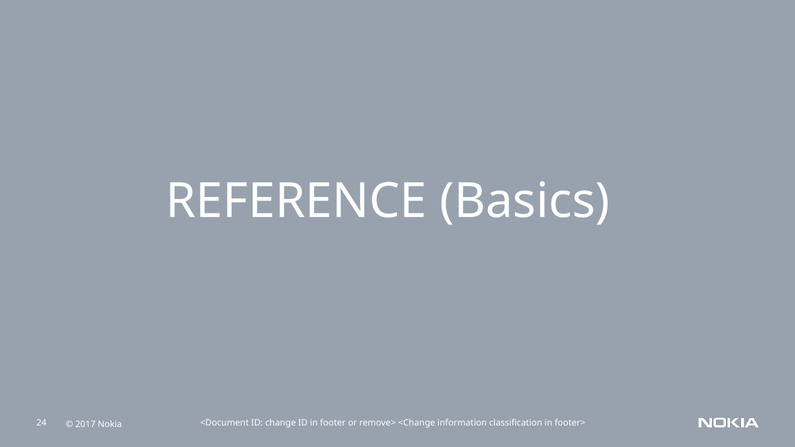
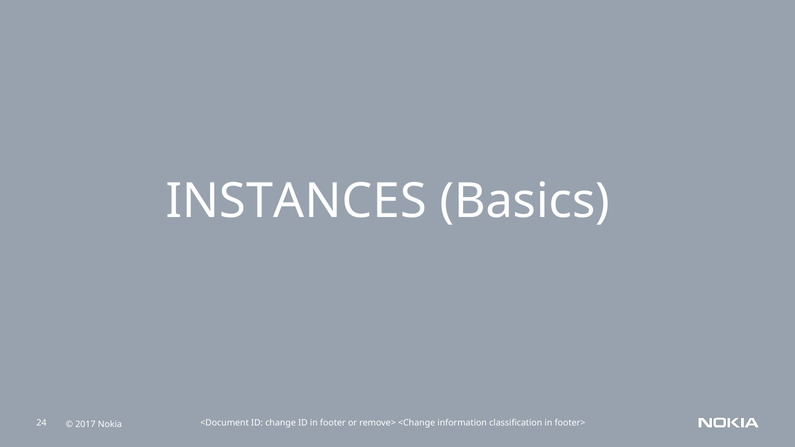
REFERENCE: REFERENCE -> INSTANCES
